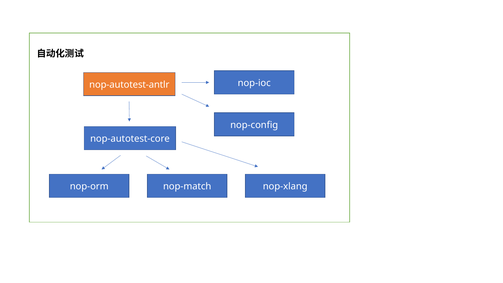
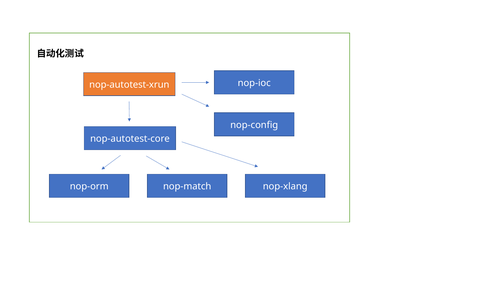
nop-autotest-antlr: nop-autotest-antlr -> nop-autotest-xrun
